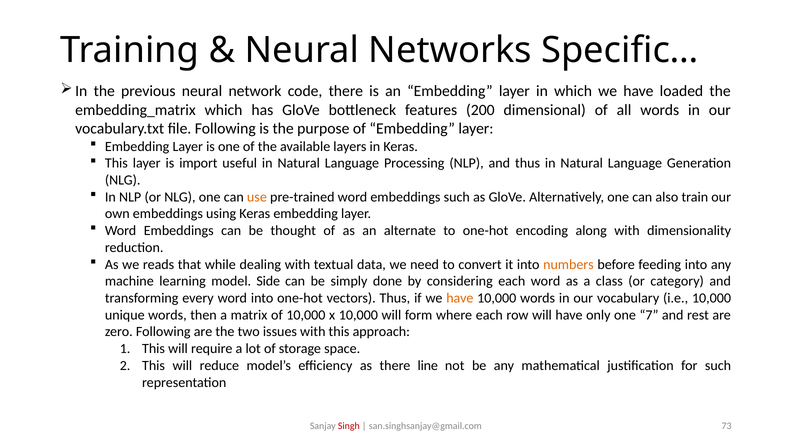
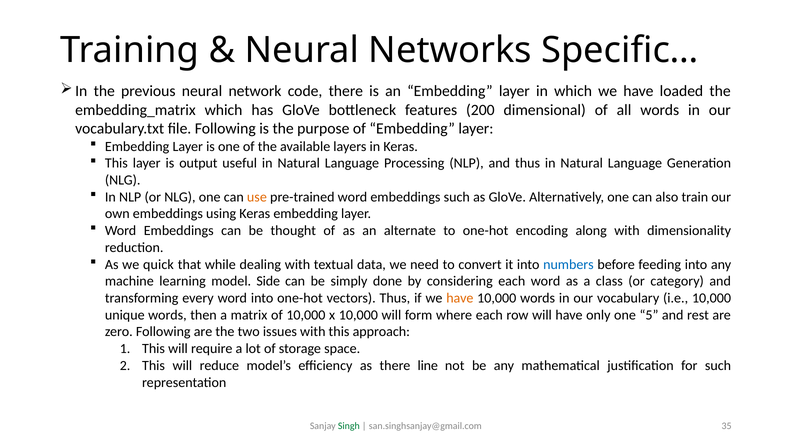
import: import -> output
reads: reads -> quick
numbers colour: orange -> blue
7: 7 -> 5
Singh colour: red -> green
73: 73 -> 35
